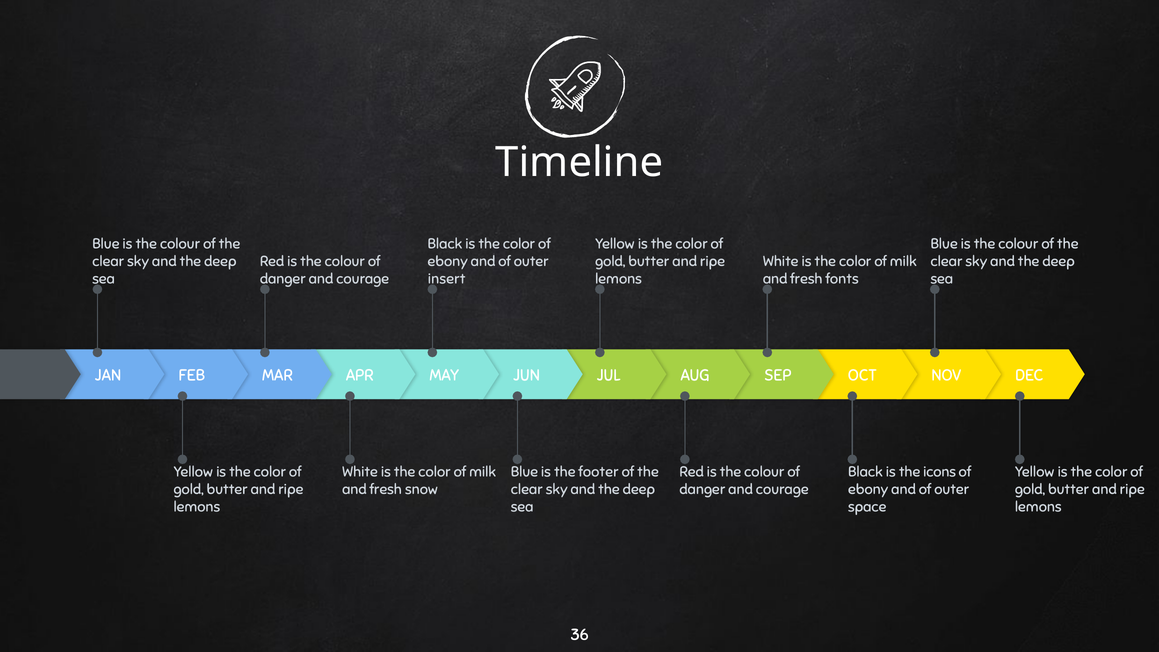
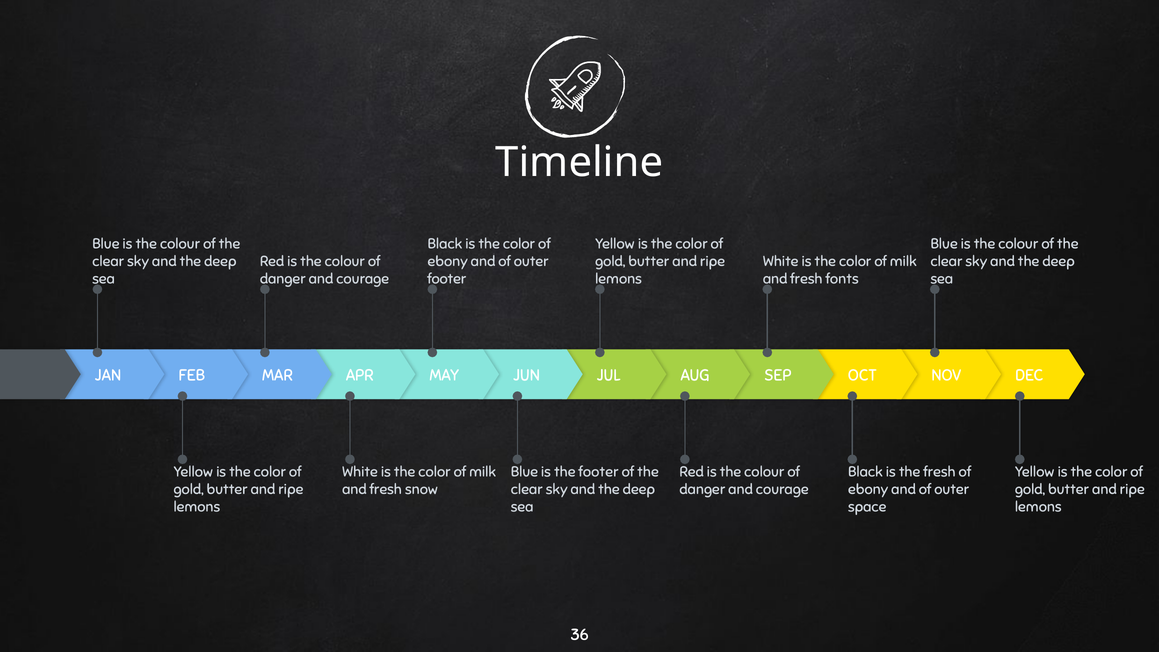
insert at (447, 279): insert -> footer
the icons: icons -> fresh
